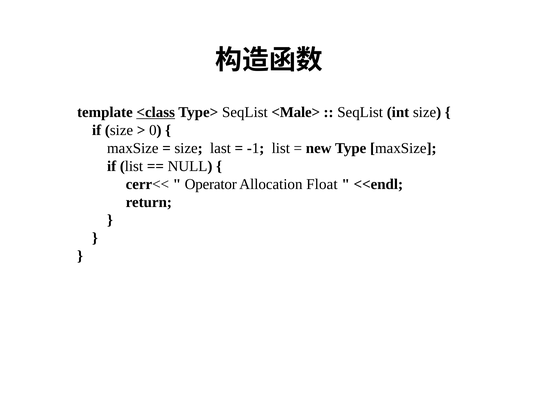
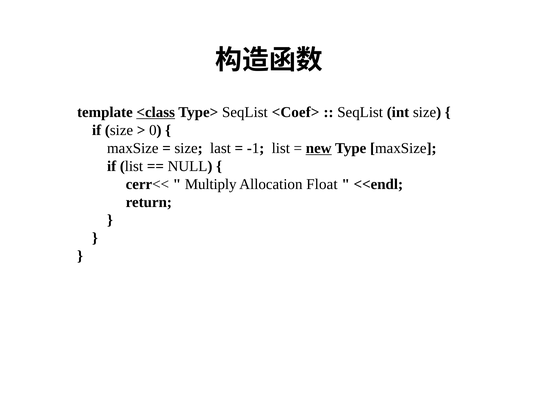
<Male>: <Male> -> <Coef>
new underline: none -> present
Operator: Operator -> Multiply
